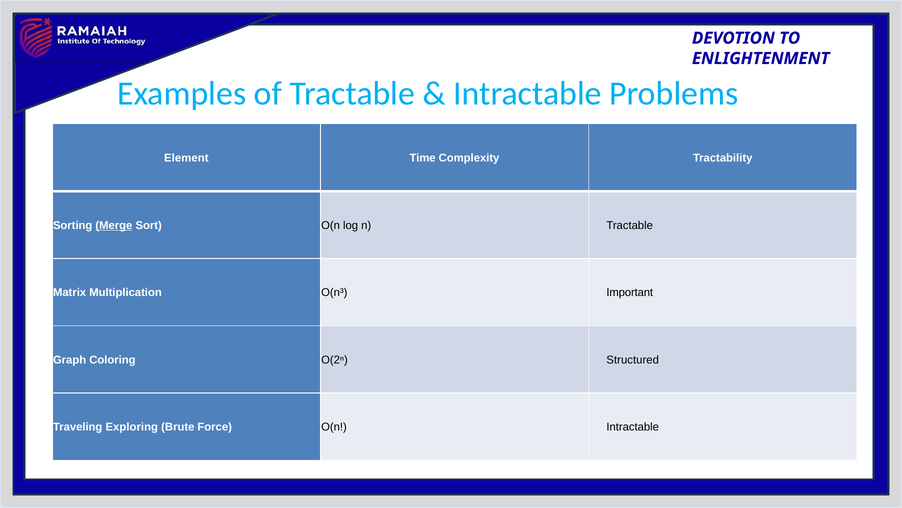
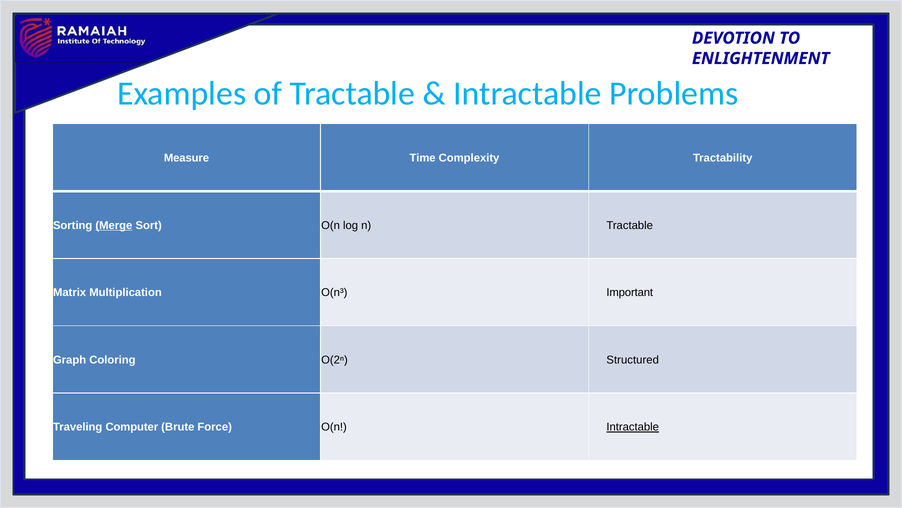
Element: Element -> Measure
Exploring: Exploring -> Computer
Intractable at (633, 427) underline: none -> present
